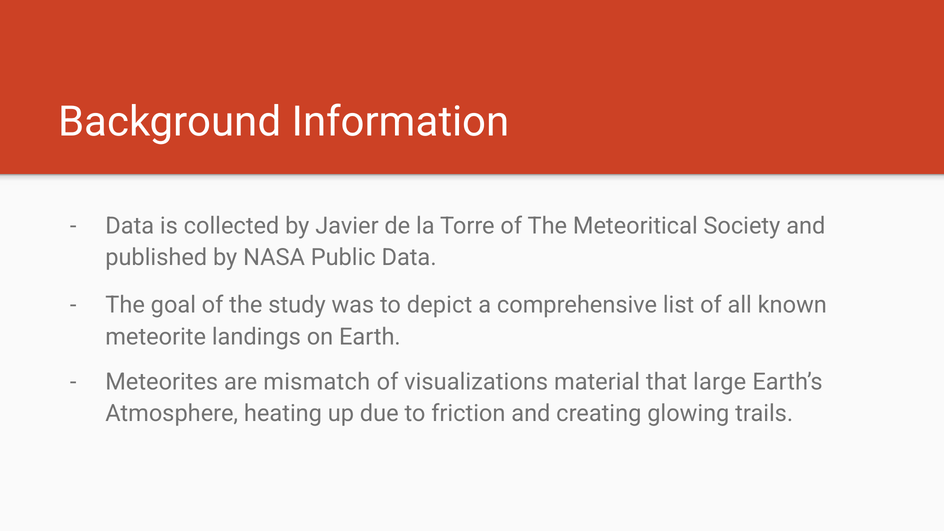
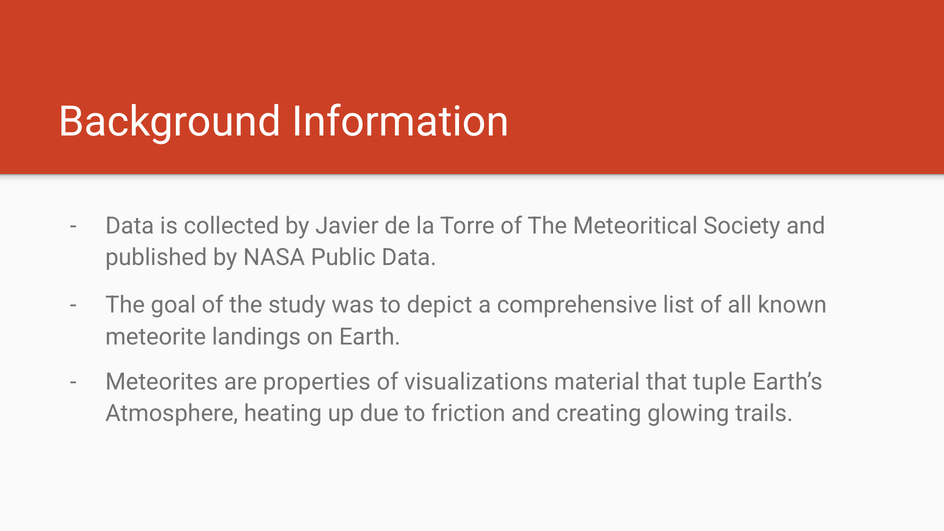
mismatch: mismatch -> properties
large: large -> tuple
